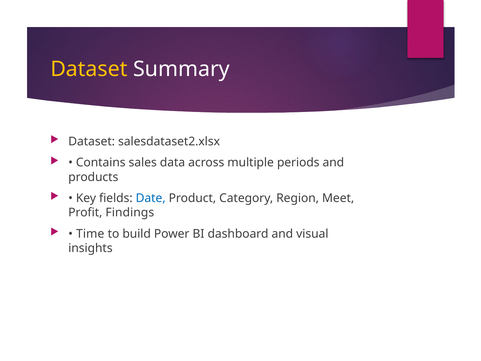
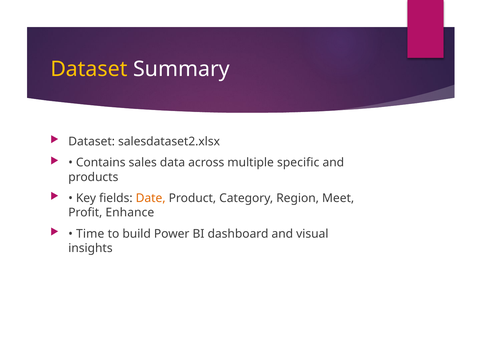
periods: periods -> specific
Date colour: blue -> orange
Findings: Findings -> Enhance
